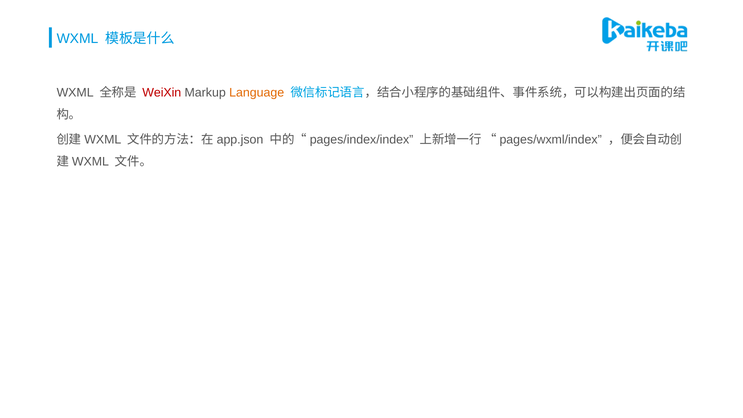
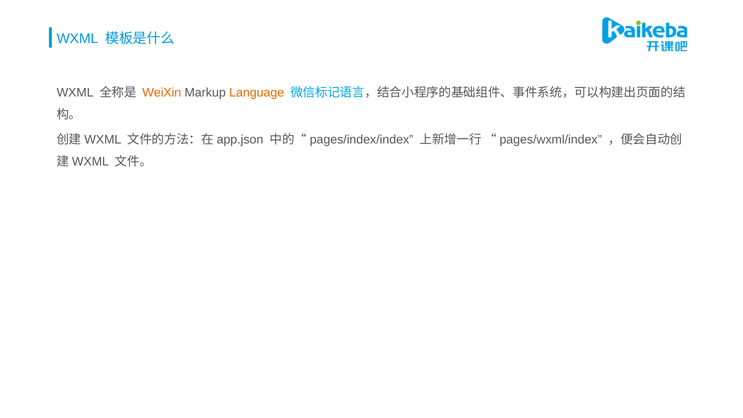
WeiXin colour: red -> orange
